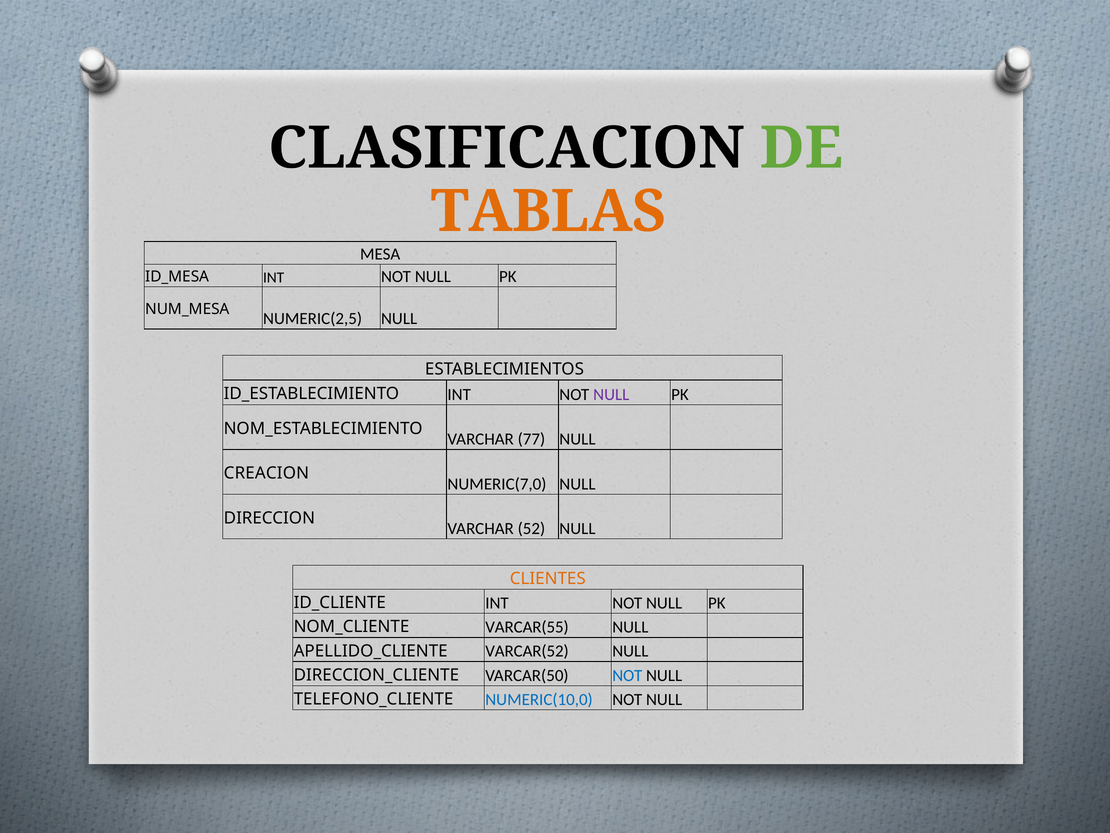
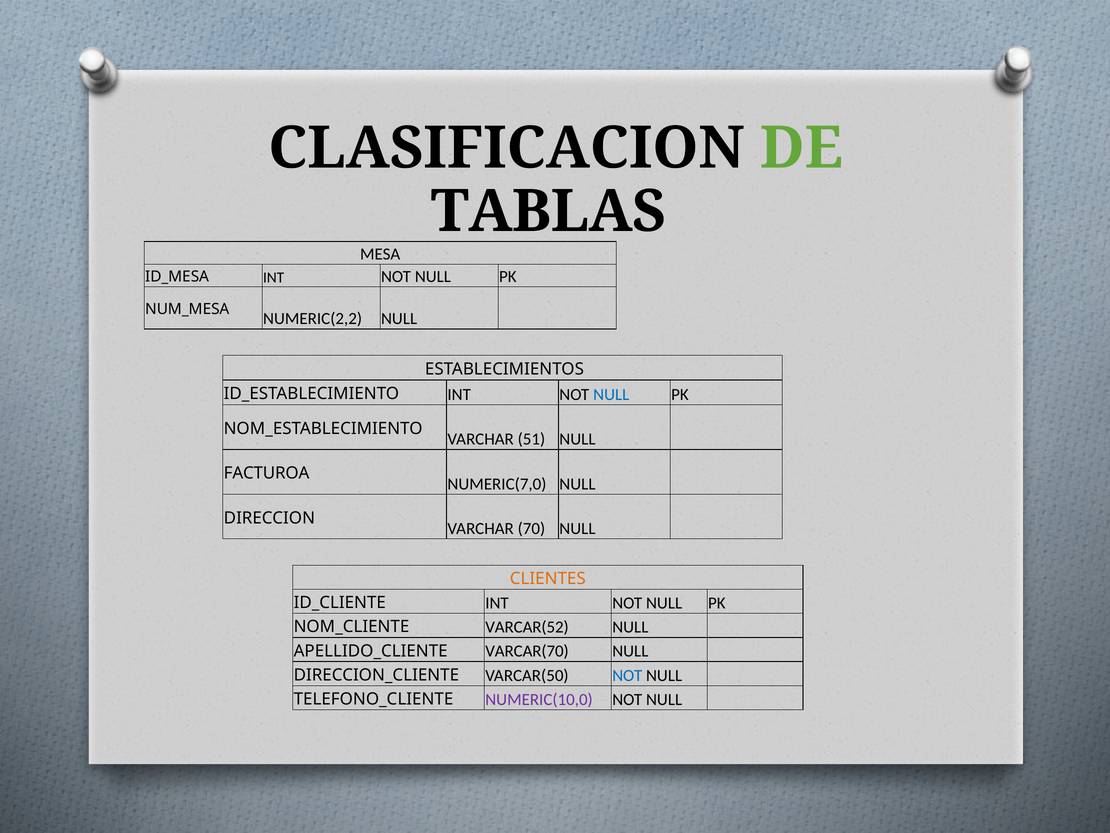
TABLAS colour: orange -> black
NUMERIC(2,5: NUMERIC(2,5 -> NUMERIC(2,2
NULL at (611, 394) colour: purple -> blue
77: 77 -> 51
CREACION: CREACION -> FACTUROA
52: 52 -> 70
VARCAR(55: VARCAR(55 -> VARCAR(52
VARCAR(52: VARCAR(52 -> VARCAR(70
NUMERIC(10,0 colour: blue -> purple
